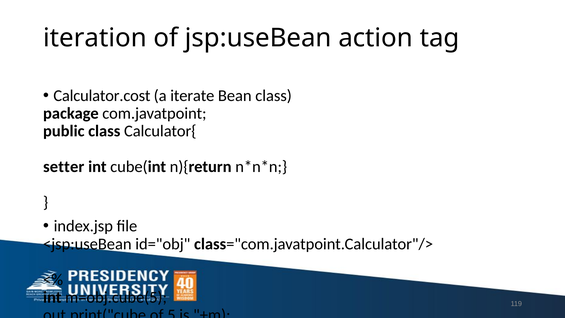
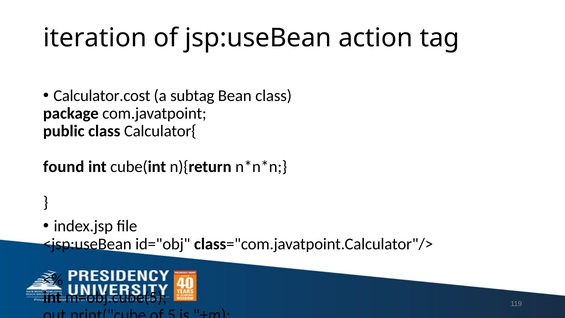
iterate: iterate -> subtag
setter: setter -> found
